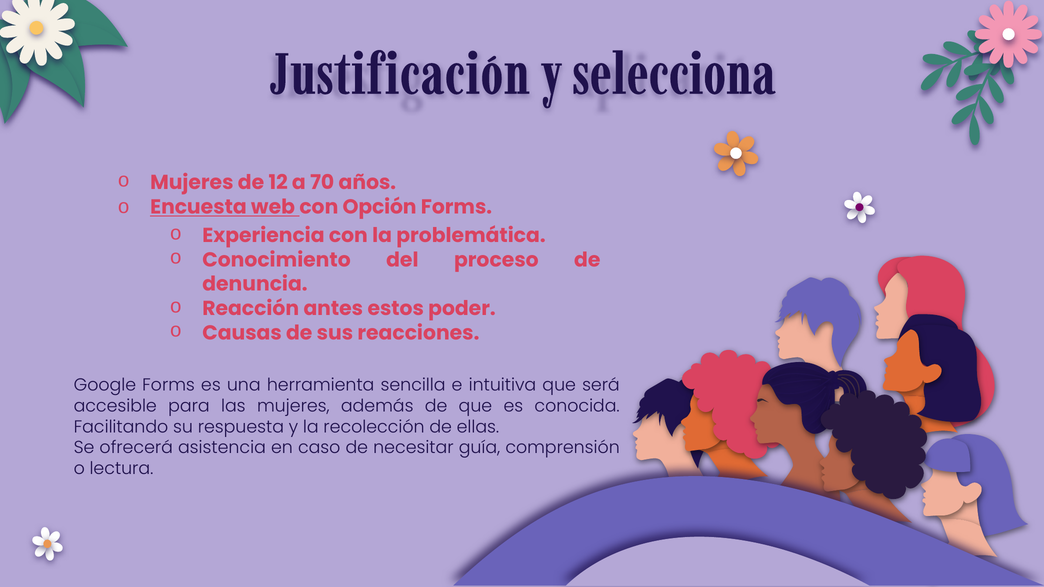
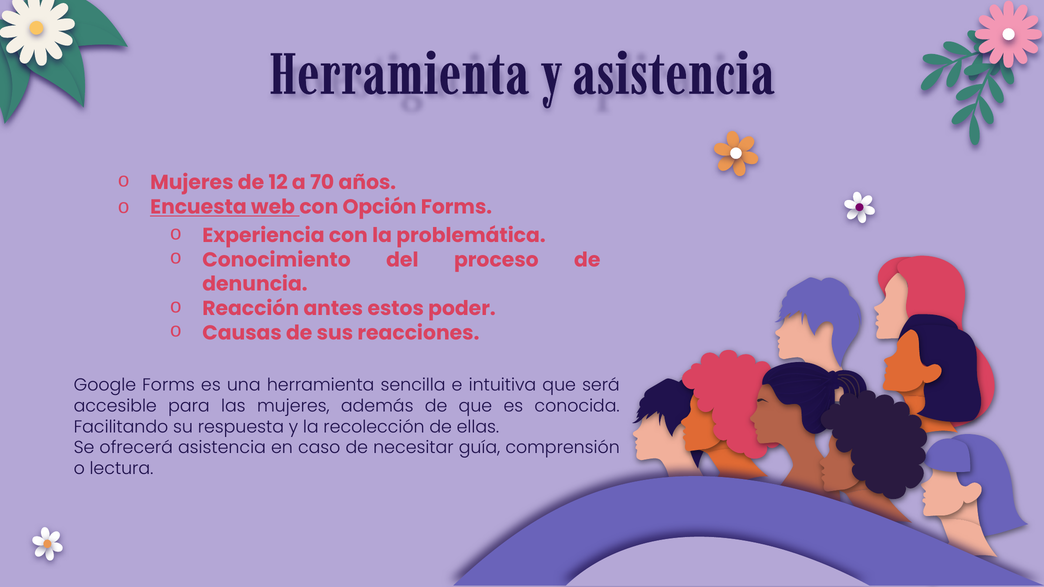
Justificación at (399, 75): Justificación -> Herramienta
y selecciona: selecciona -> asistencia
